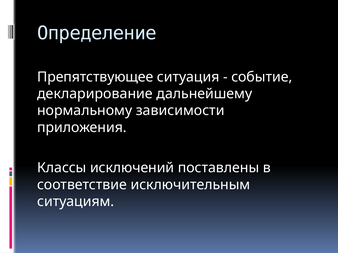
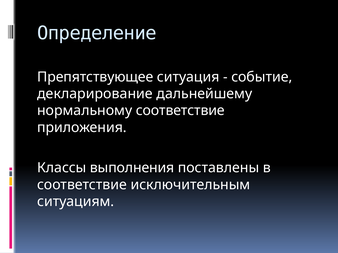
нормальному зависимости: зависимости -> соответствие
исключений: исключений -> выполнения
